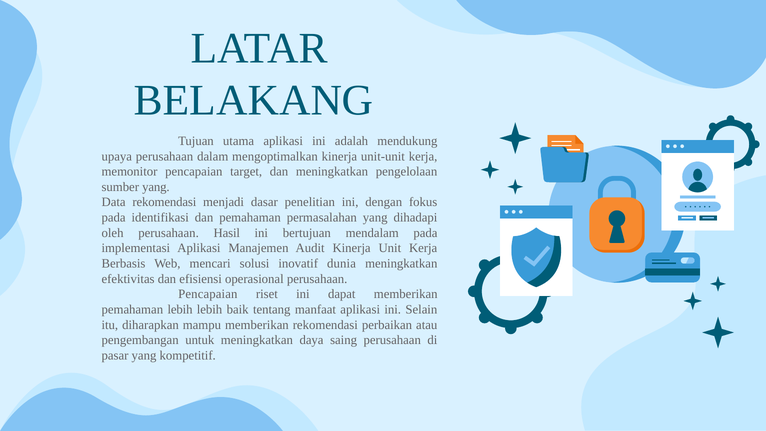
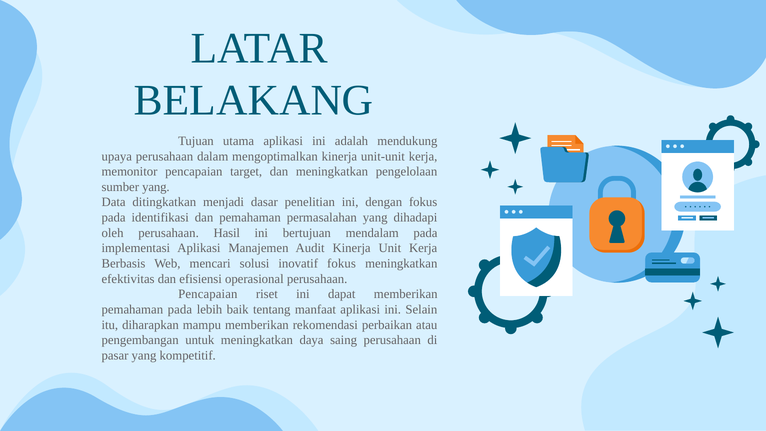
Data rekomendasi: rekomendasi -> ditingkatkan
inovatif dunia: dunia -> fokus
pemahaman lebih: lebih -> pada
